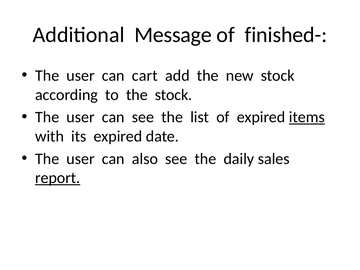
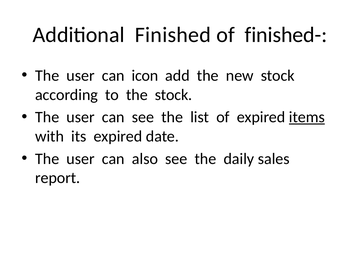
Message: Message -> Finished
cart: cart -> icon
report underline: present -> none
